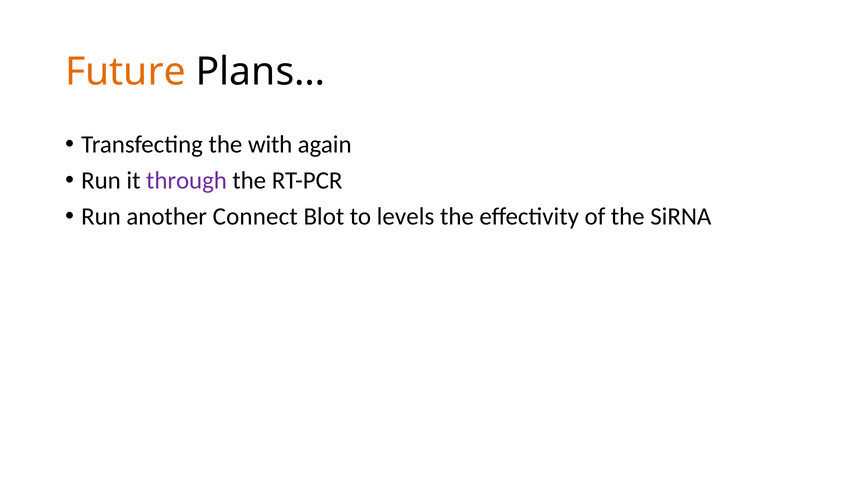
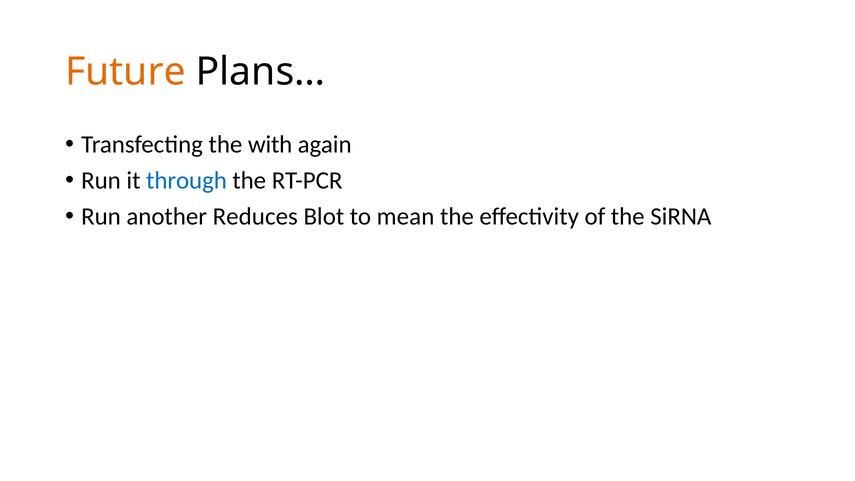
through colour: purple -> blue
Connect: Connect -> Reduces
levels: levels -> mean
